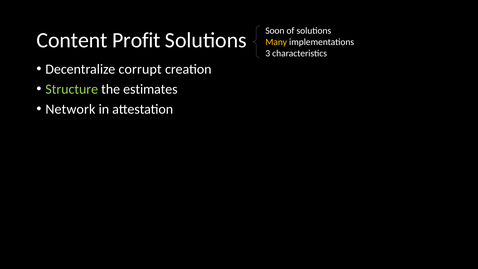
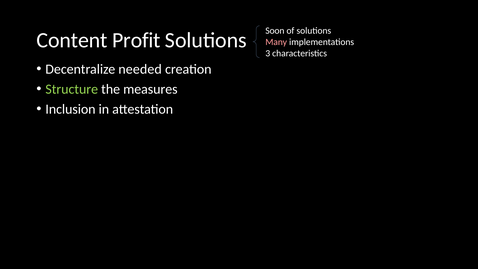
Many colour: yellow -> pink
corrupt: corrupt -> needed
estimates: estimates -> measures
Network: Network -> Inclusion
